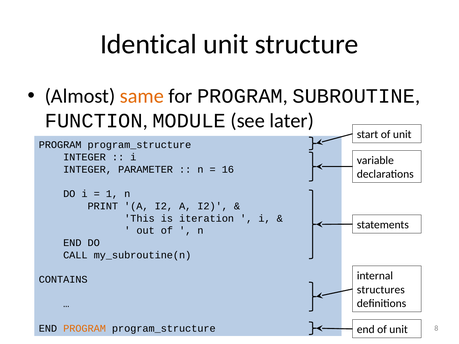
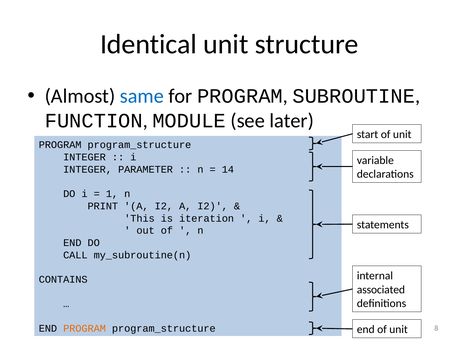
same colour: orange -> blue
16: 16 -> 14
structures: structures -> associated
